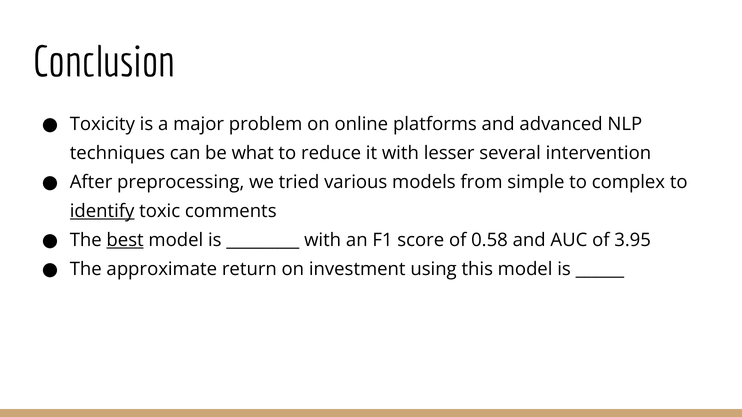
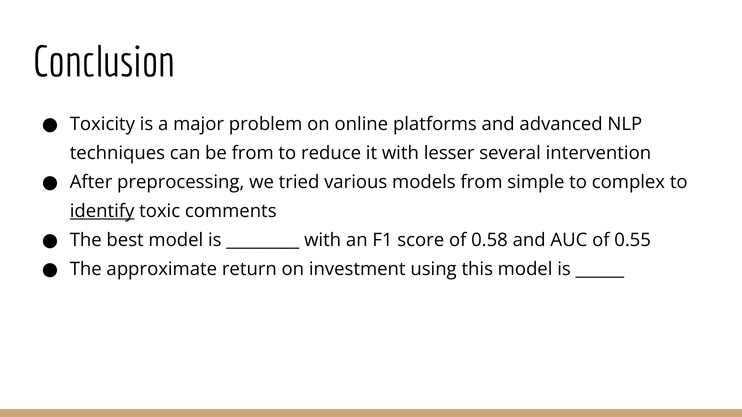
be what: what -> from
best underline: present -> none
3.95: 3.95 -> 0.55
